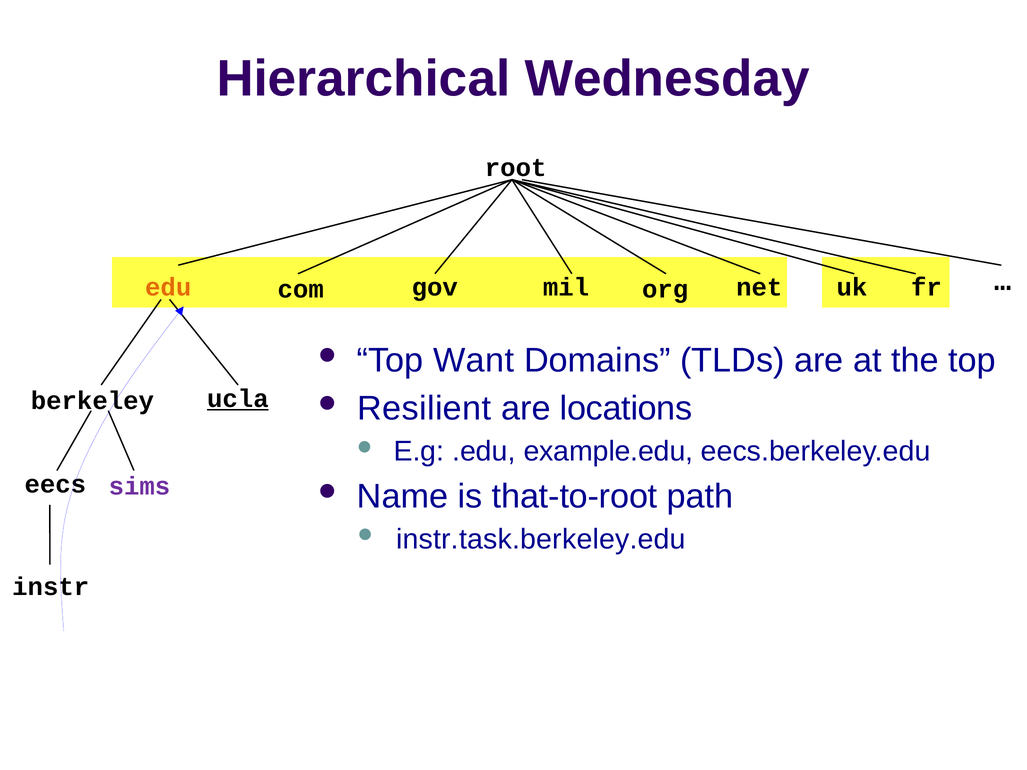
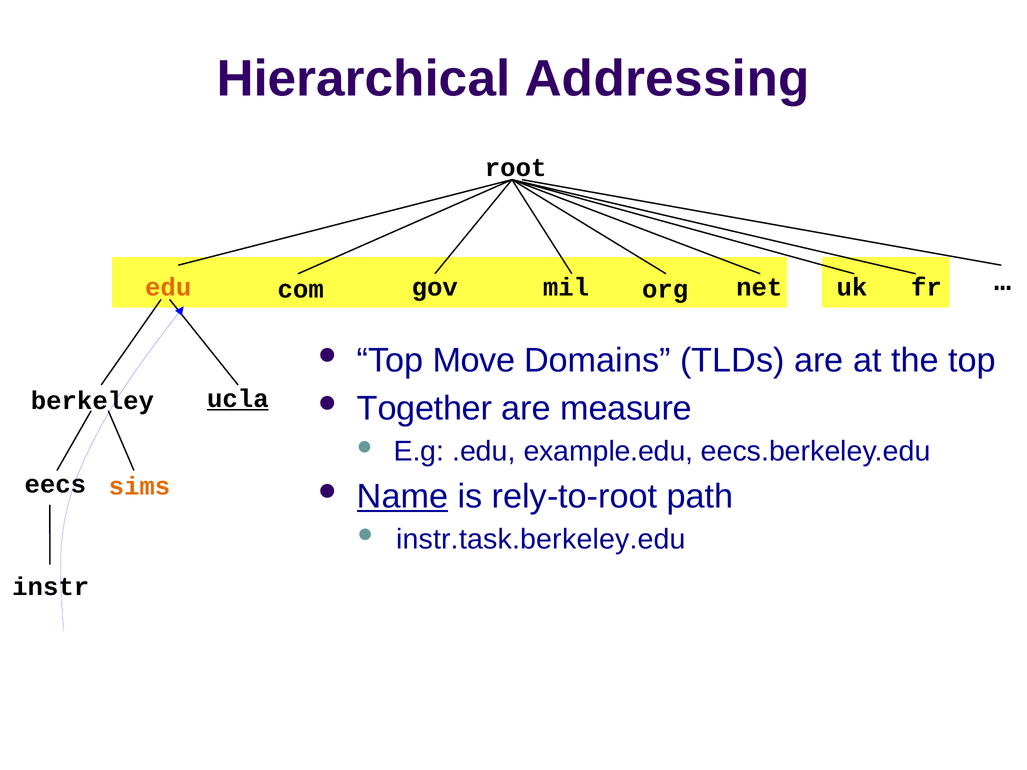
Wednesday: Wednesday -> Addressing
Want: Want -> Move
Resilient: Resilient -> Together
locations: locations -> measure
sims colour: purple -> orange
Name underline: none -> present
that-to-root: that-to-root -> rely-to-root
